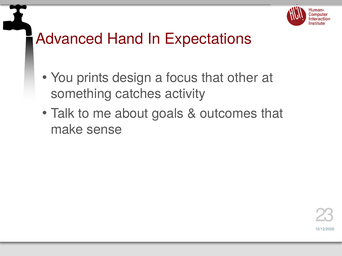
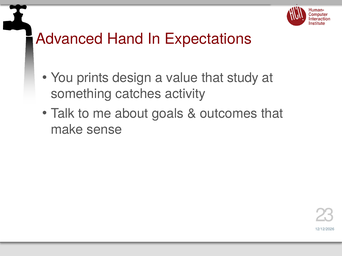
focus: focus -> value
other: other -> study
